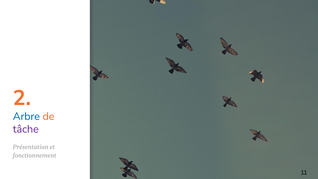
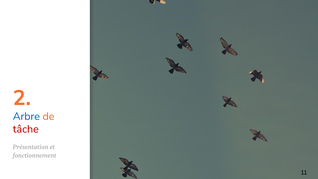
tâche colour: purple -> red
